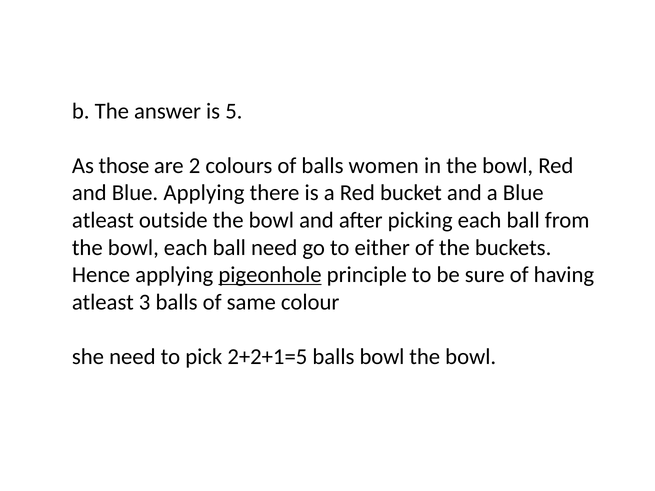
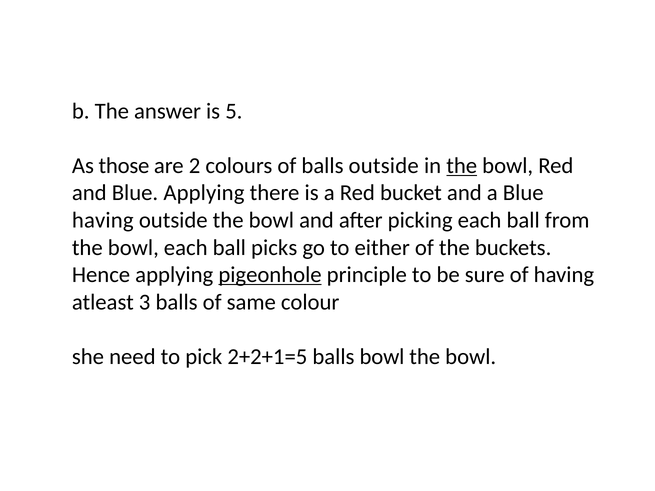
balls women: women -> outside
the at (462, 166) underline: none -> present
atleast at (103, 220): atleast -> having
ball need: need -> picks
